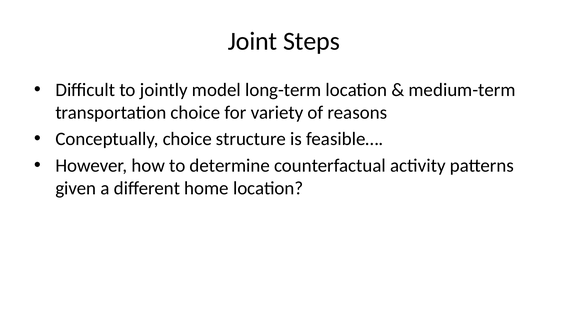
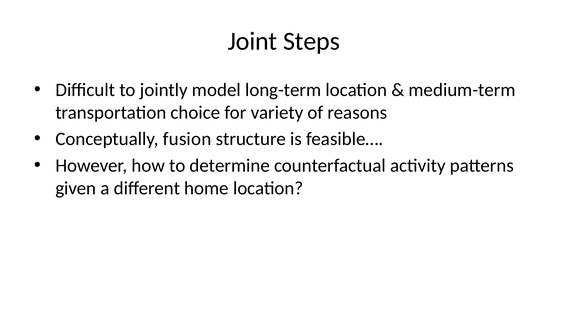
Conceptually choice: choice -> fusion
